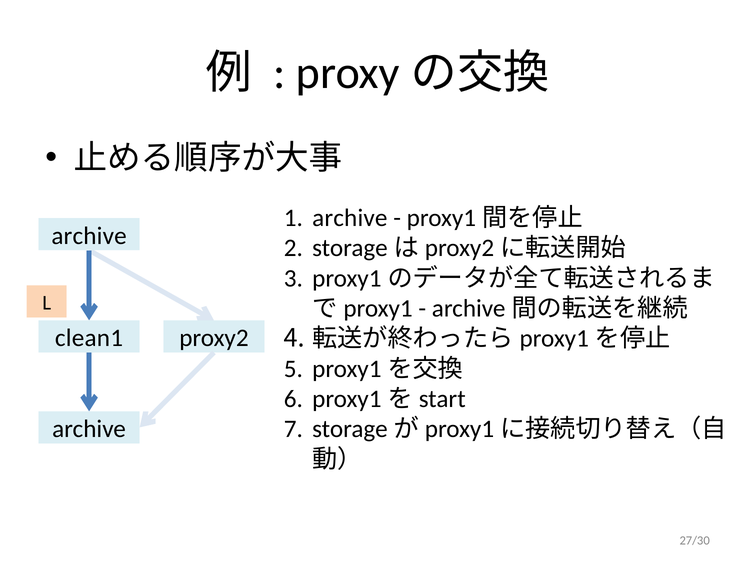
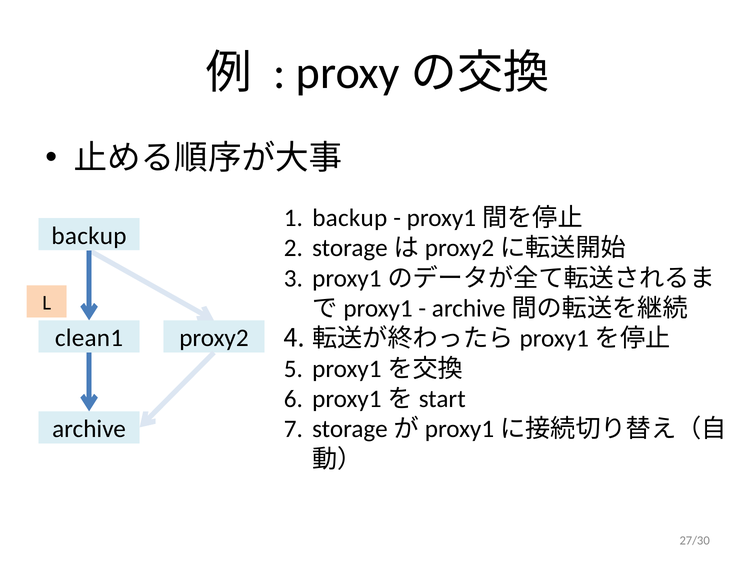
archive at (350, 218): archive -> backup
archive at (89, 236): archive -> backup
